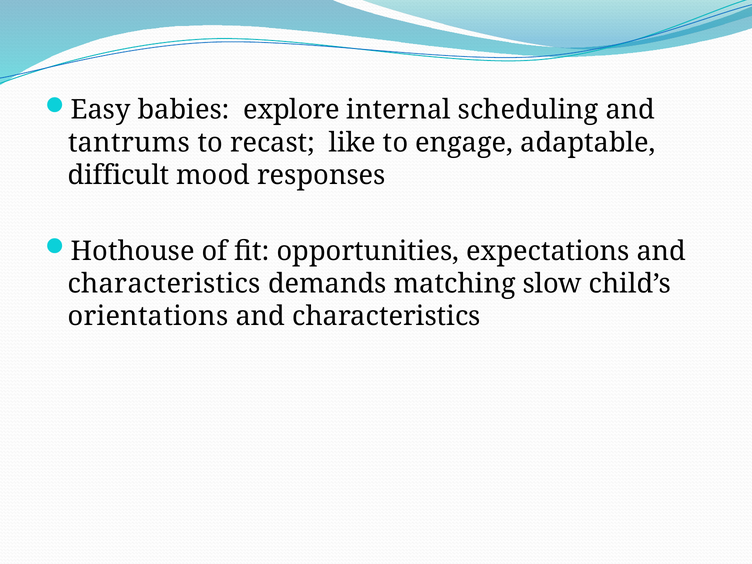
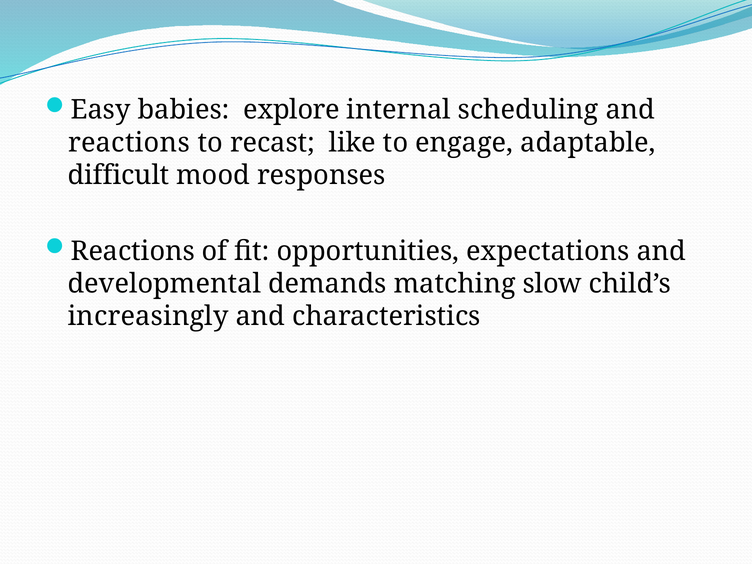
tantrums at (129, 143): tantrums -> reactions
Hothouse at (133, 251): Hothouse -> Reactions
characteristics at (164, 284): characteristics -> developmental
orientations: orientations -> increasingly
